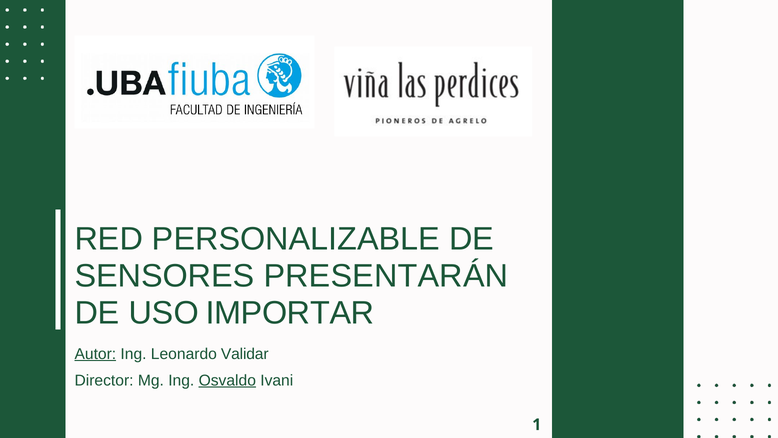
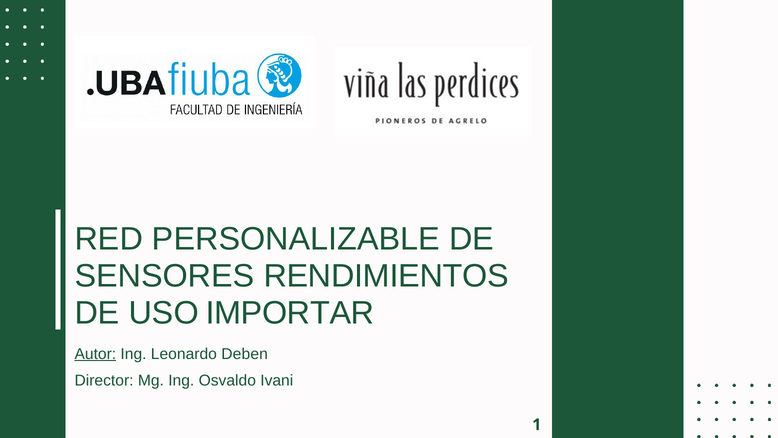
PRESENTARÁN: PRESENTARÁN -> RENDIMIENTOS
Validar: Validar -> Deben
Osvaldo underline: present -> none
